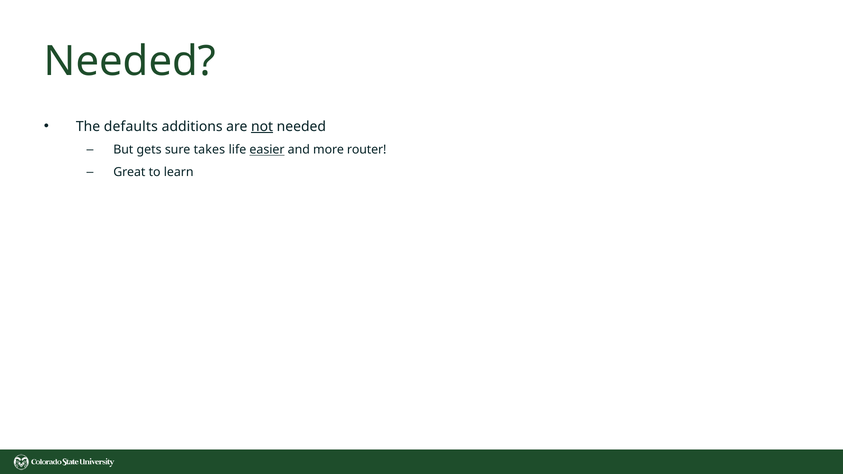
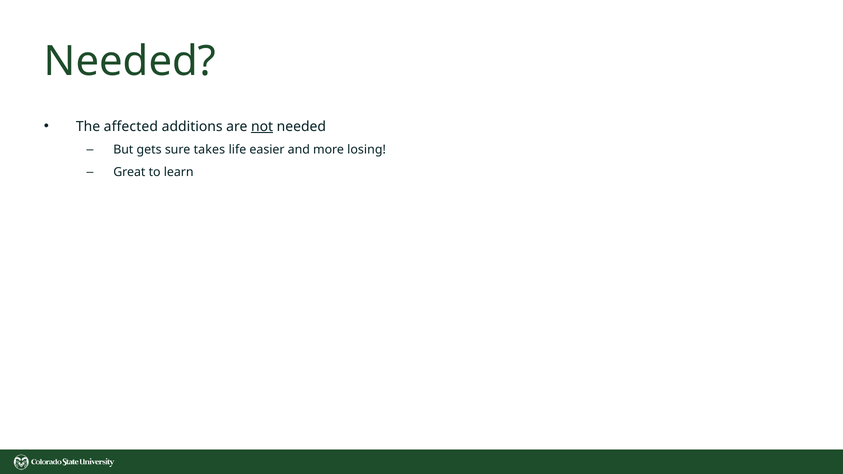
defaults: defaults -> affected
easier underline: present -> none
router: router -> losing
